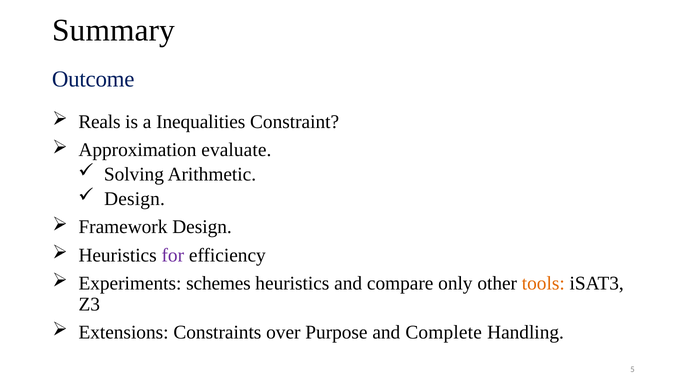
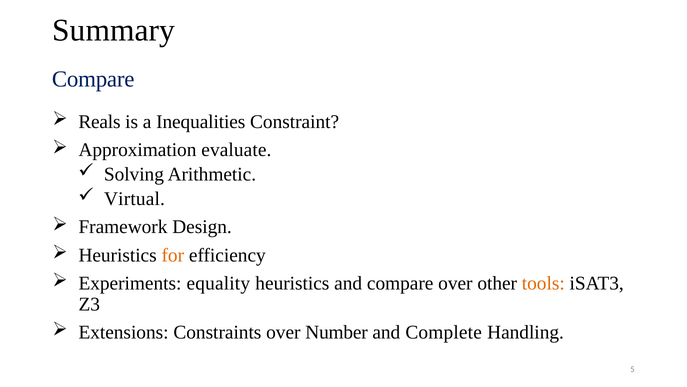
Outcome at (93, 79): Outcome -> Compare
Design at (135, 199): Design -> Virtual
for colour: purple -> orange
schemes: schemes -> equality
compare only: only -> over
Purpose: Purpose -> Number
